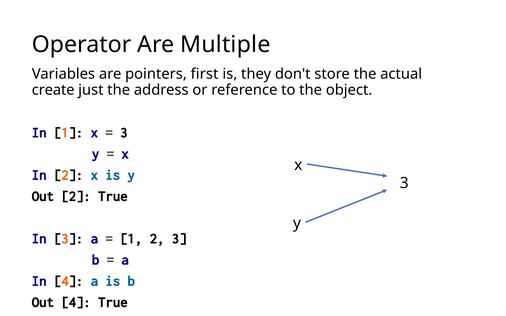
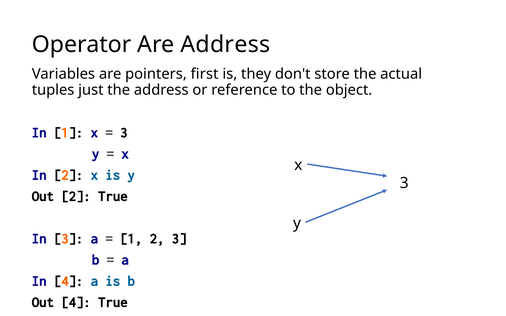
Are Multiple: Multiple -> Address
create: create -> tuples
